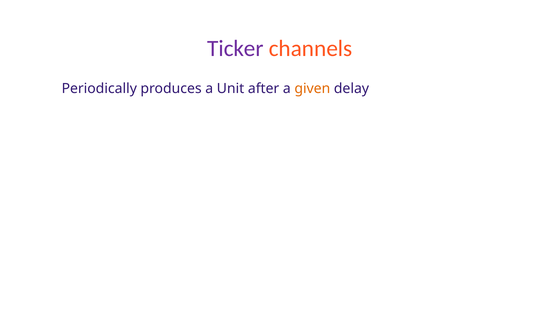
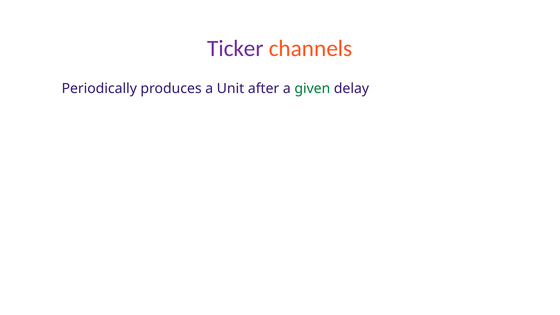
given colour: orange -> green
